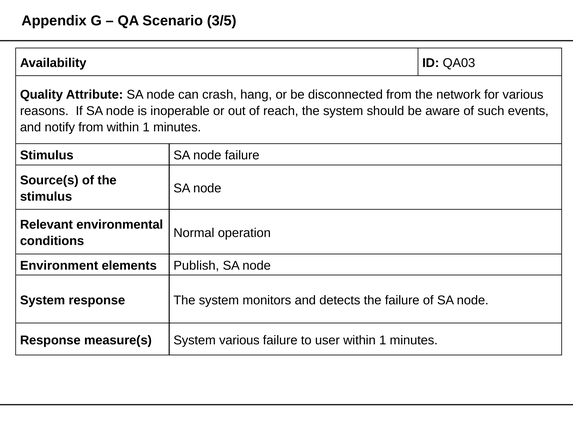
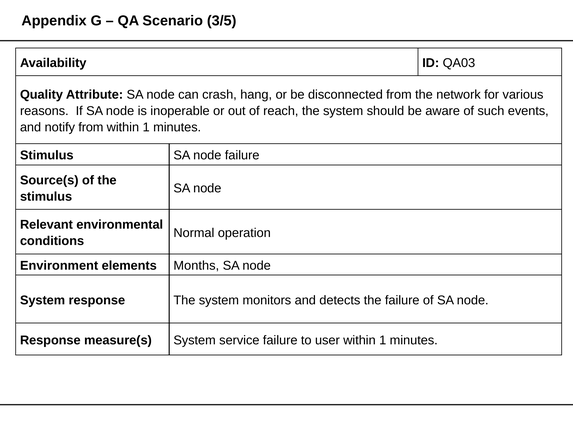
Publish: Publish -> Months
System various: various -> service
